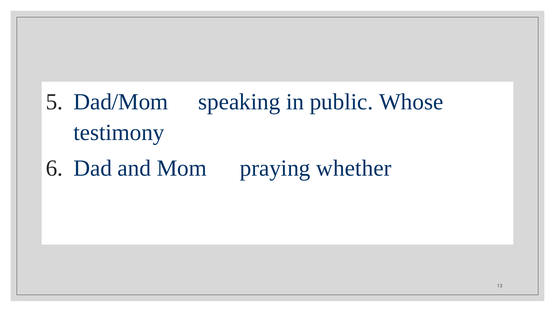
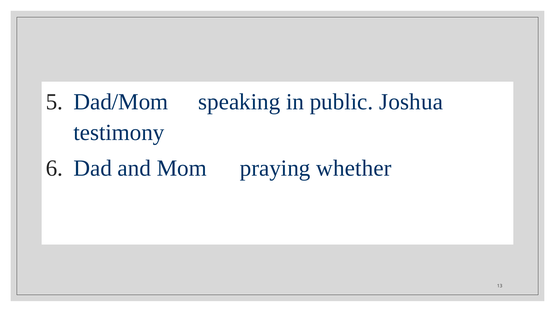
Whose: Whose -> Joshua
